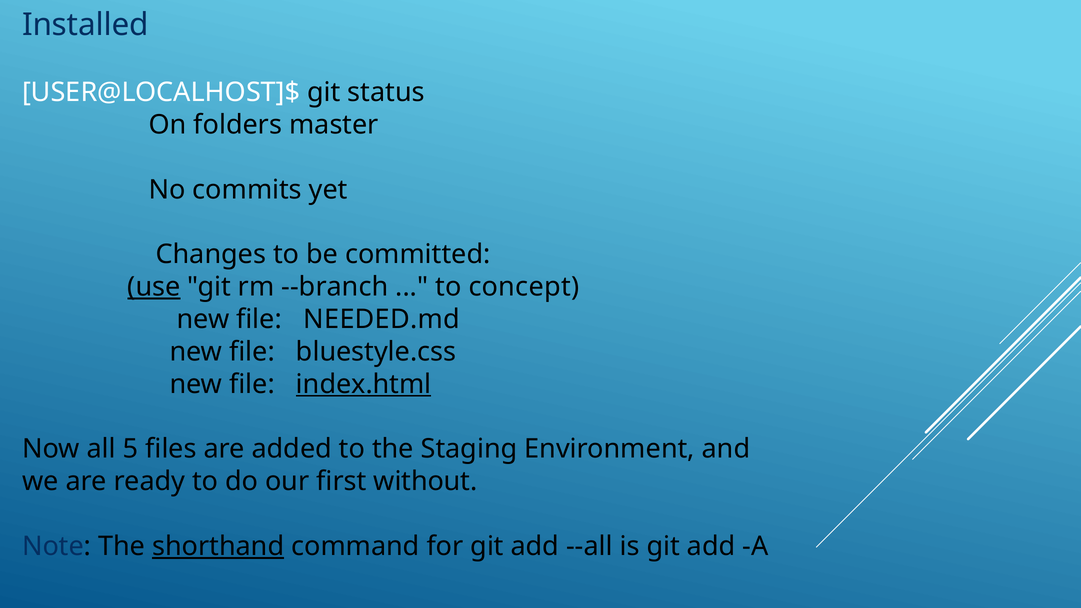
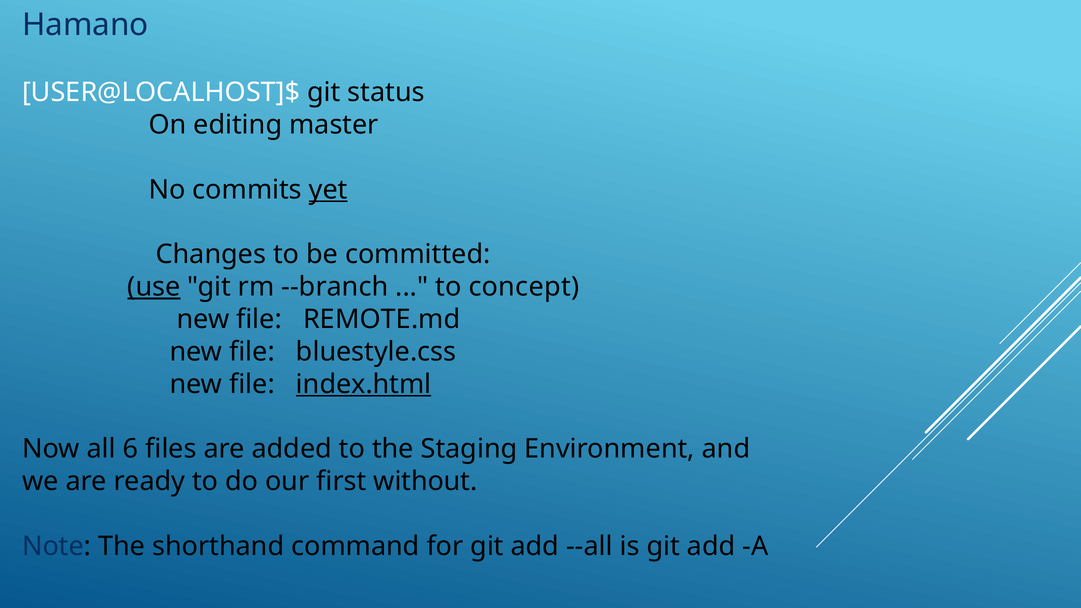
Installed: Installed -> Hamano
folders: folders -> editing
yet underline: none -> present
NEEDED.md: NEEDED.md -> REMOTE.md
5: 5 -> 6
shorthand underline: present -> none
